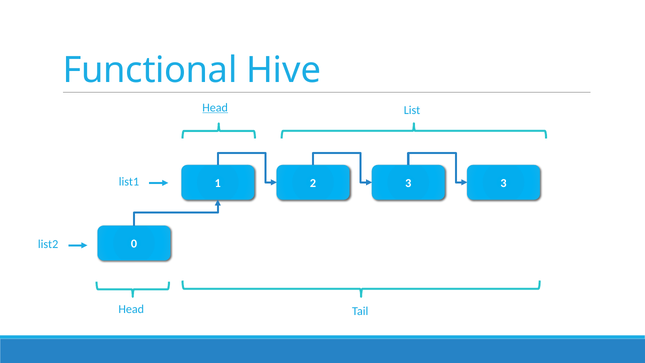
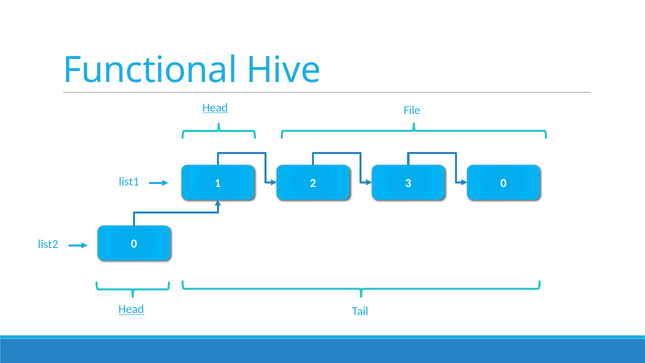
List: List -> File
3 at (503, 183): 3 -> 0
Head at (131, 309) underline: none -> present
